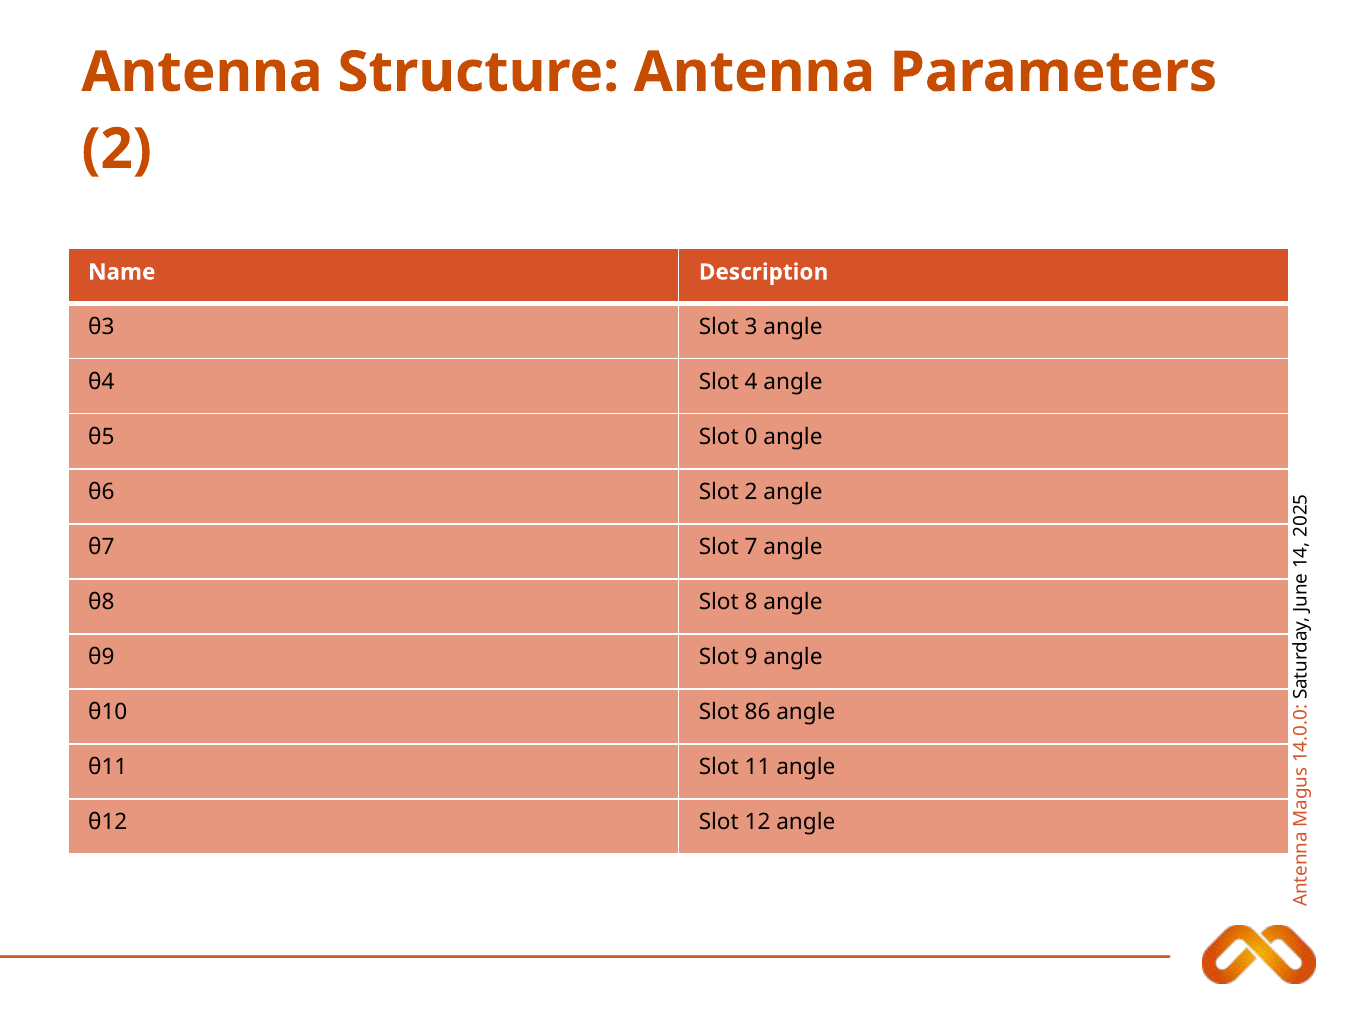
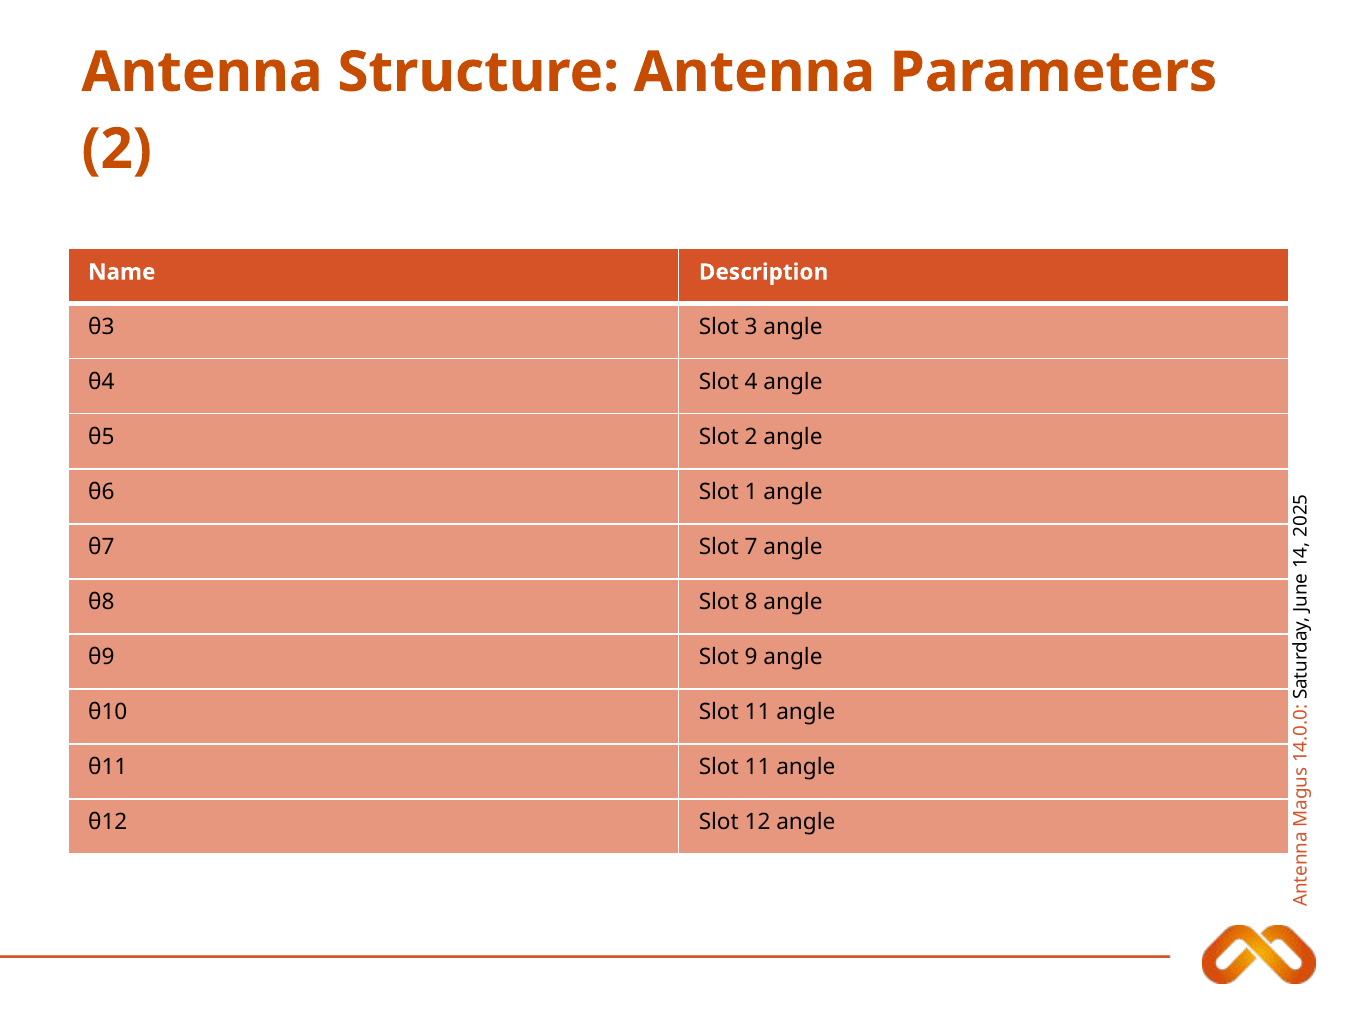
Slot 0: 0 -> 2
Slot 2: 2 -> 1
θ10 Slot 86: 86 -> 11
